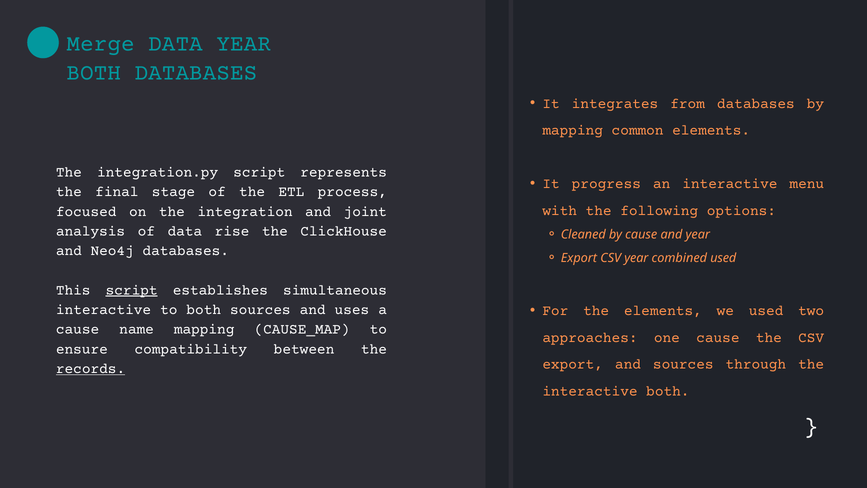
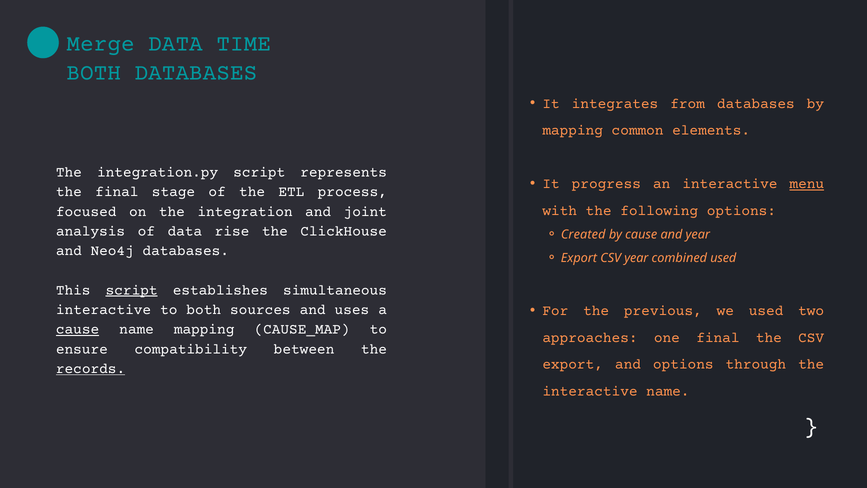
DATA YEAR: YEAR -> TIME
menu underline: none -> present
Cleaned: Cleaned -> Created
the elements: elements -> previous
cause at (78, 329) underline: none -> present
one cause: cause -> final
and sources: sources -> options
interactive both: both -> name
